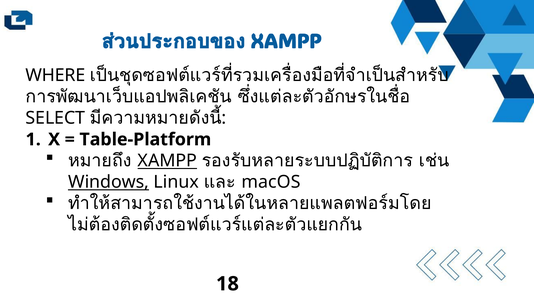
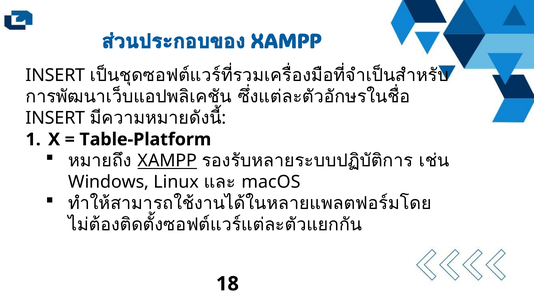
WHERE at (55, 76): WHERE -> INSERT
SELECT at (55, 118): SELECT -> INSERT
Windows underline: present -> none
